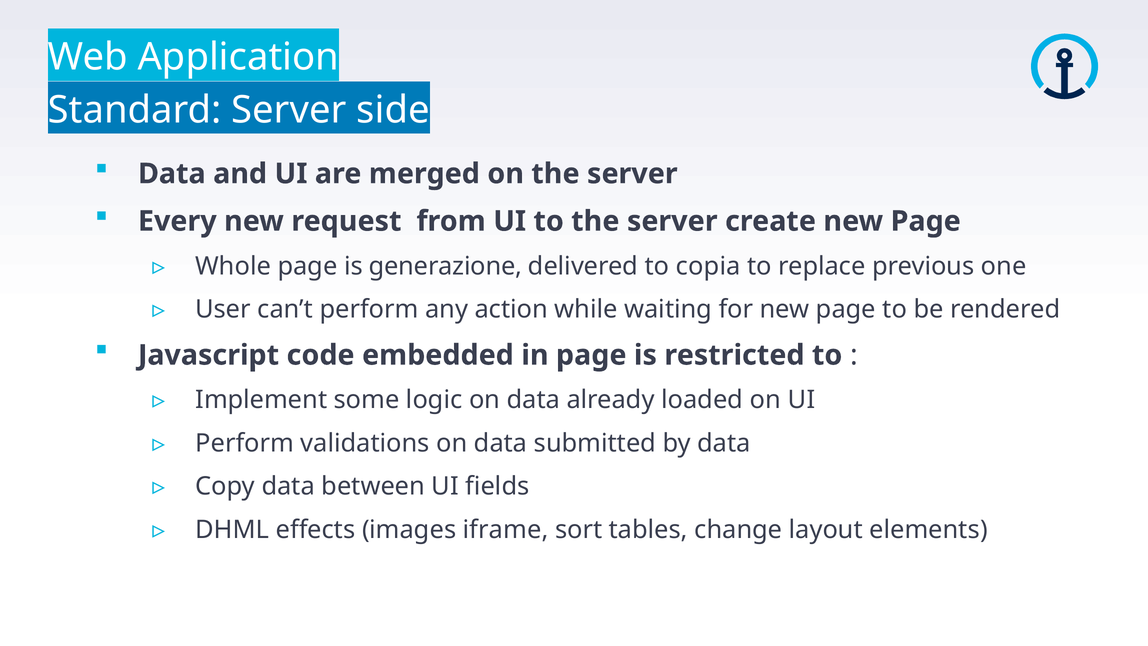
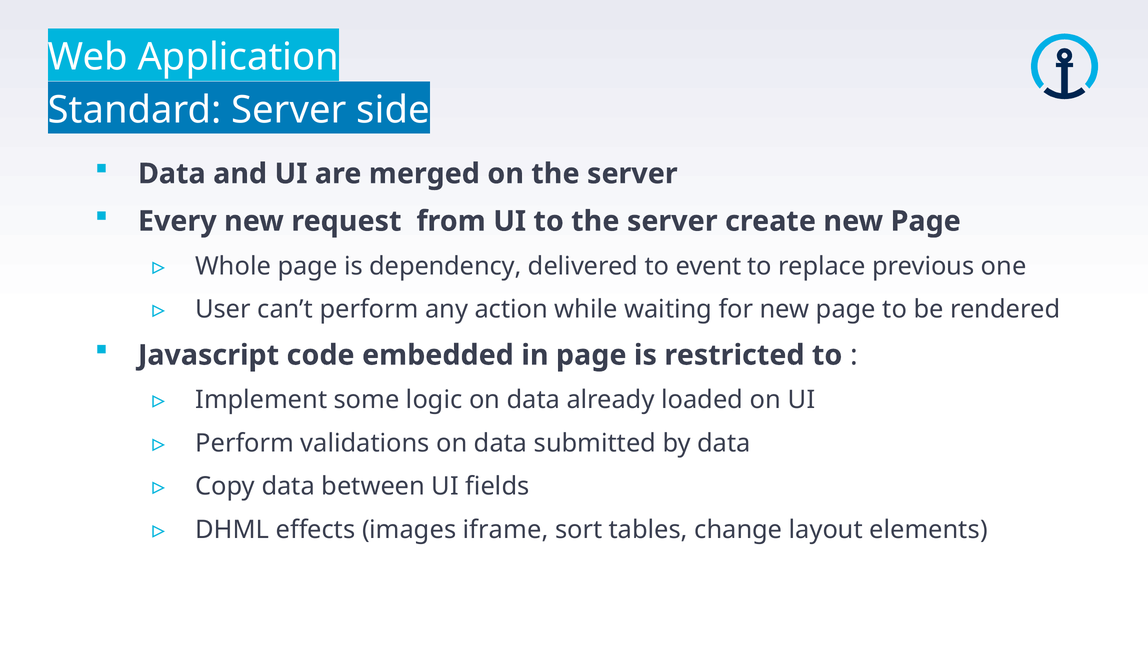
generazione: generazione -> dependency
copia: copia -> event
